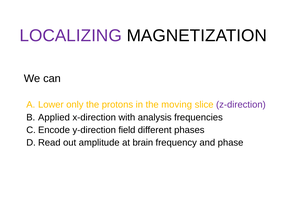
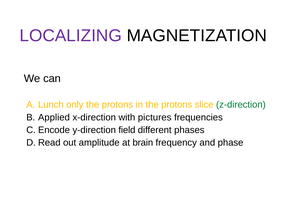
Lower: Lower -> Lunch
in the moving: moving -> protons
z-direction colour: purple -> green
analysis: analysis -> pictures
